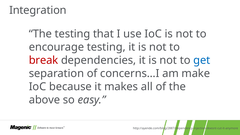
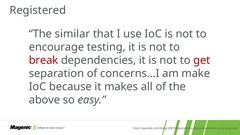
Integration: Integration -> Registered
The testing: testing -> similar
get colour: blue -> red
